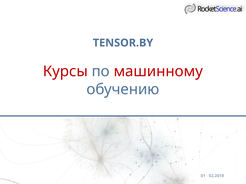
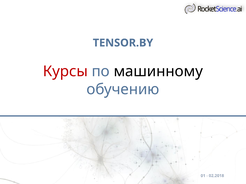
машинному colour: red -> black
